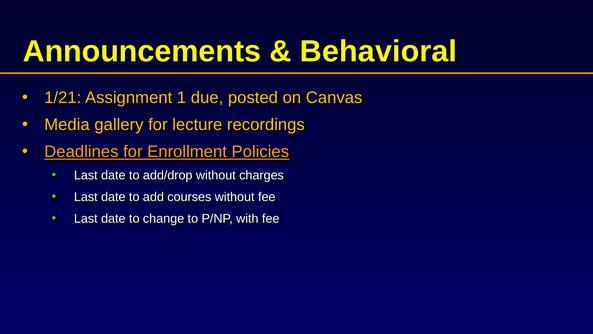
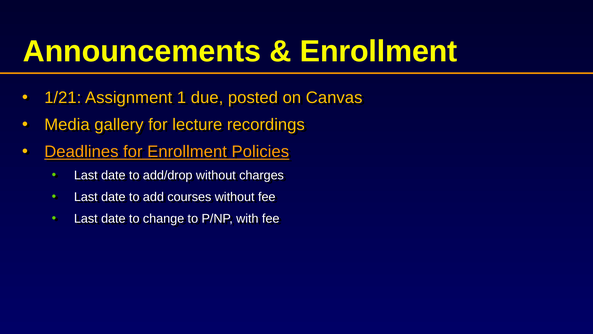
Behavioral at (379, 51): Behavioral -> Enrollment
